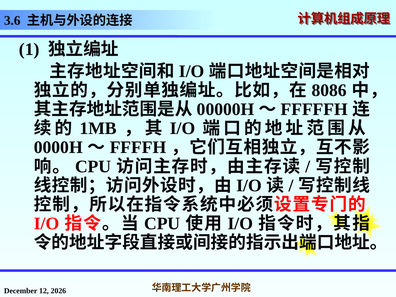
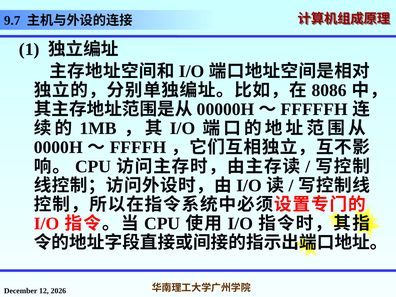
3.6: 3.6 -> 9.7
